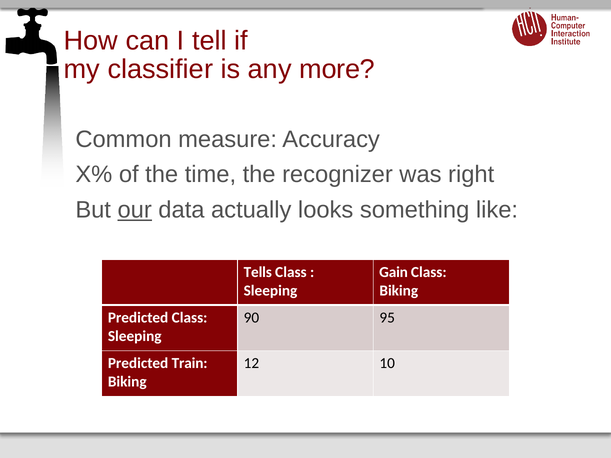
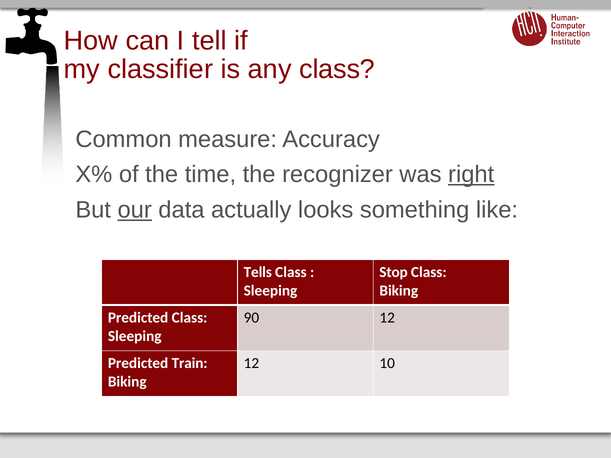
any more: more -> class
right underline: none -> present
Gain: Gain -> Stop
90 95: 95 -> 12
